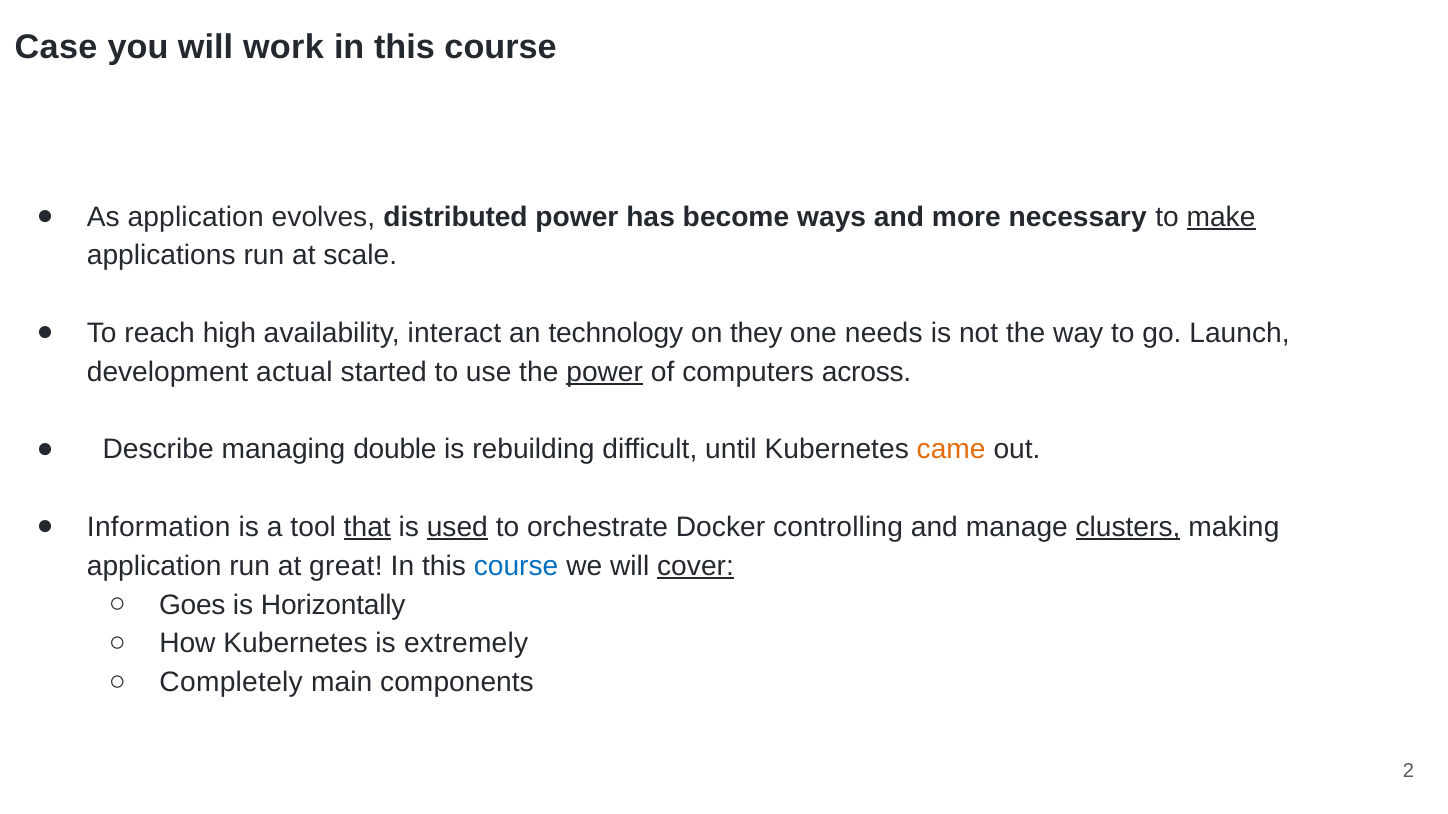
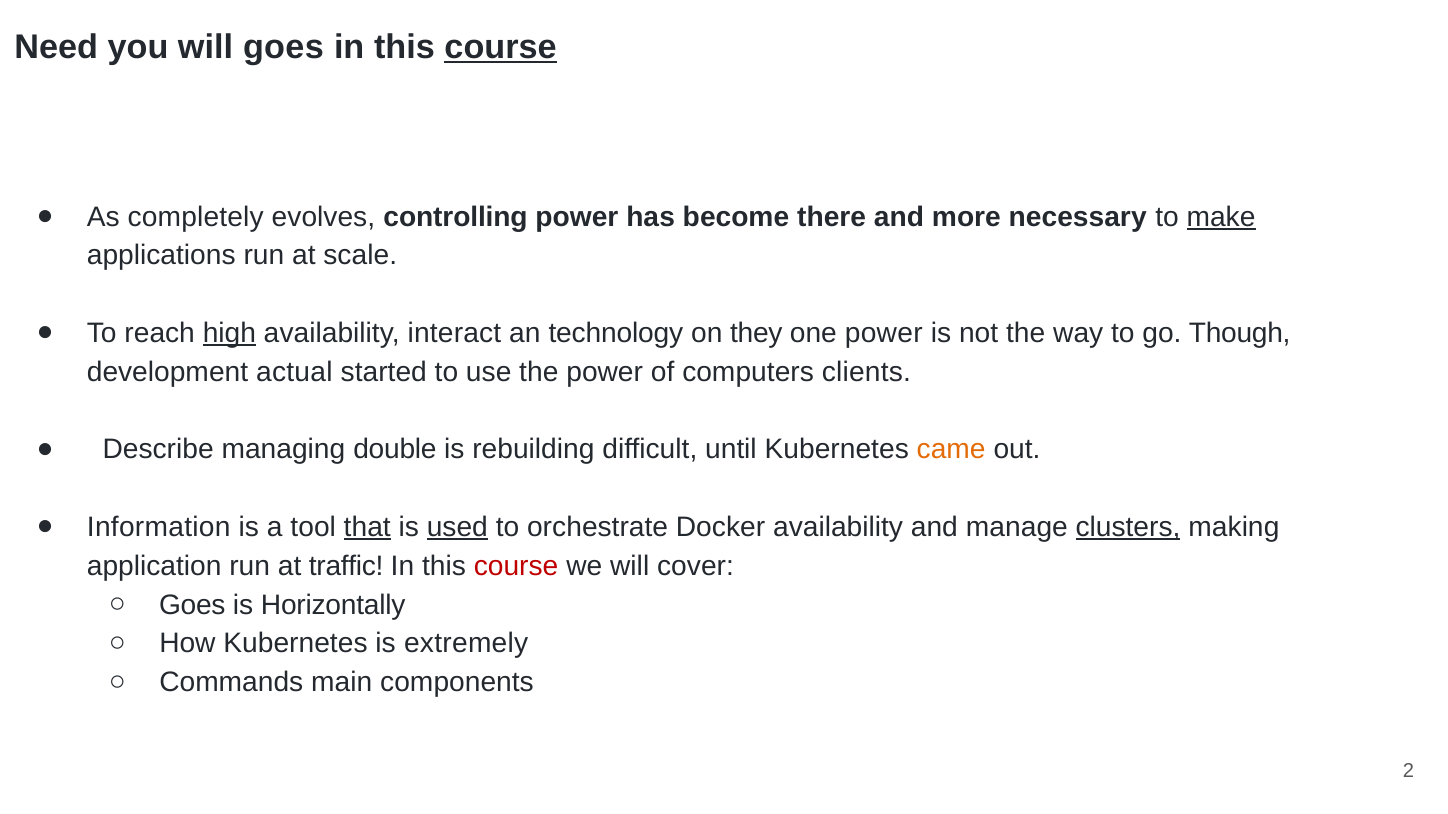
Case: Case -> Need
will work: work -> goes
course at (501, 48) underline: none -> present
As application: application -> completely
distributed: distributed -> controlling
ways: ways -> there
high underline: none -> present
one needs: needs -> power
Launch: Launch -> Though
power at (605, 372) underline: present -> none
across: across -> clients
Docker controlling: controlling -> availability
great: great -> traffic
course at (516, 566) colour: blue -> red
cover underline: present -> none
Completely: Completely -> Commands
